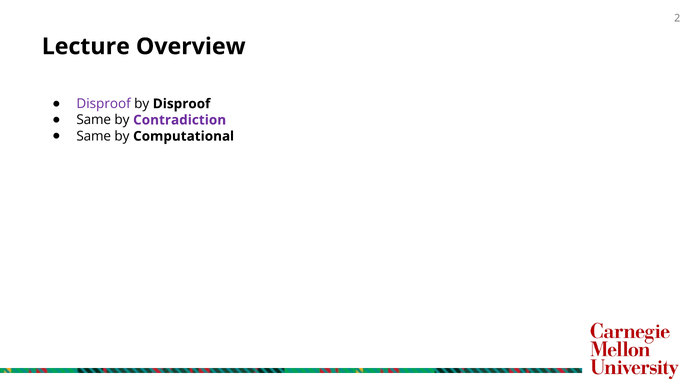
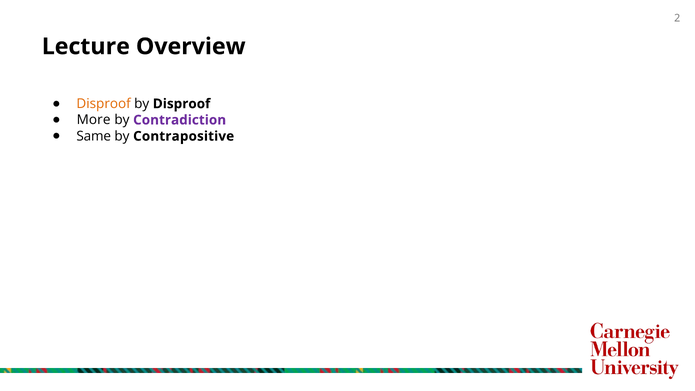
Disproof at (104, 104) colour: purple -> orange
Same at (94, 120): Same -> More
Computational: Computational -> Contrapositive
